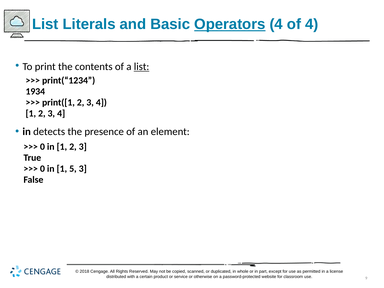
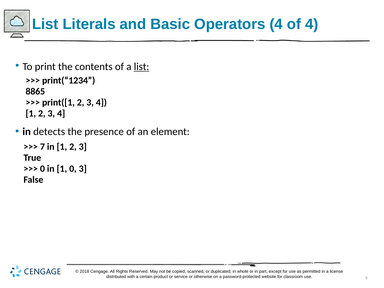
Operators underline: present -> none
1934: 1934 -> 8865
0 at (42, 147): 0 -> 7
1 5: 5 -> 0
